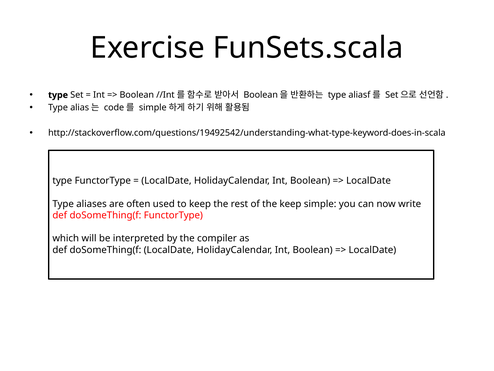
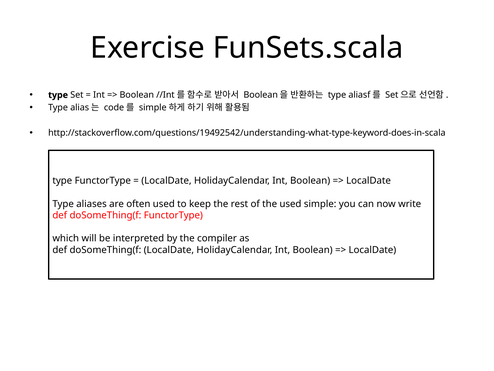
the keep: keep -> used
